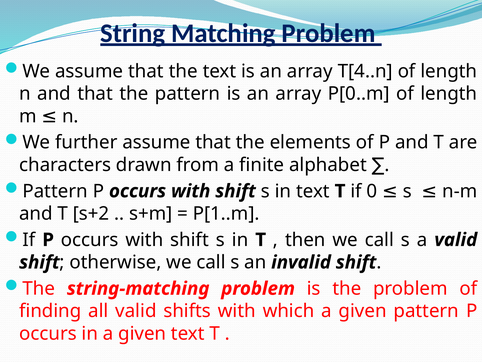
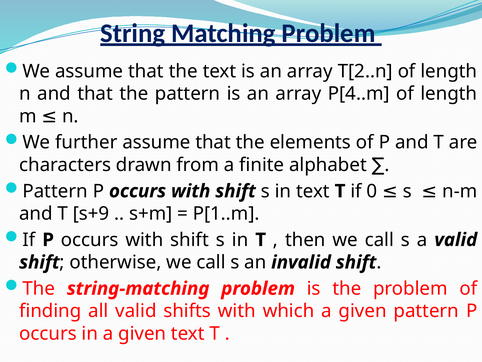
T[4..n: T[4..n -> T[2..n
P[0..m: P[0..m -> P[4..m
s+2: s+2 -> s+9
